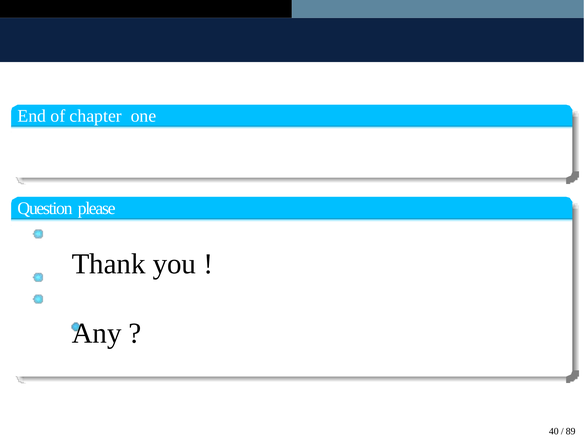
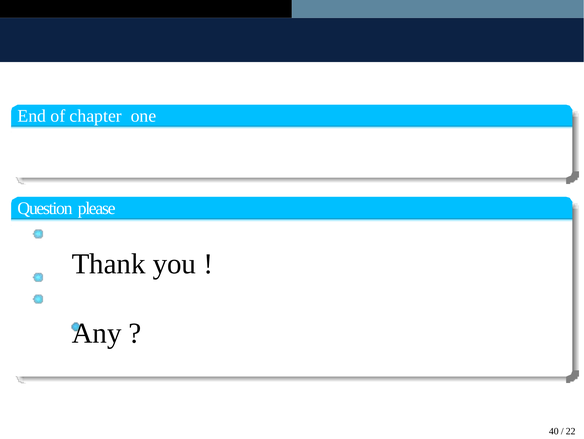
89: 89 -> 22
